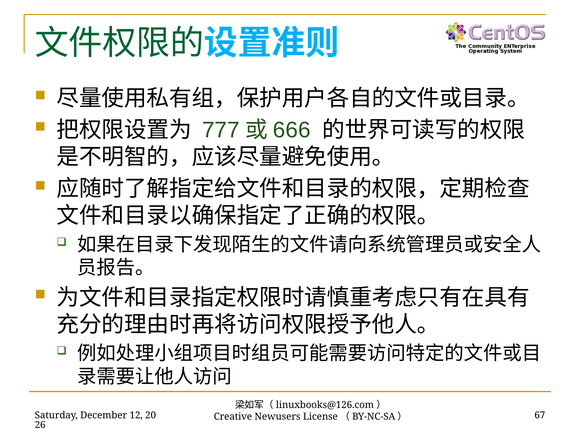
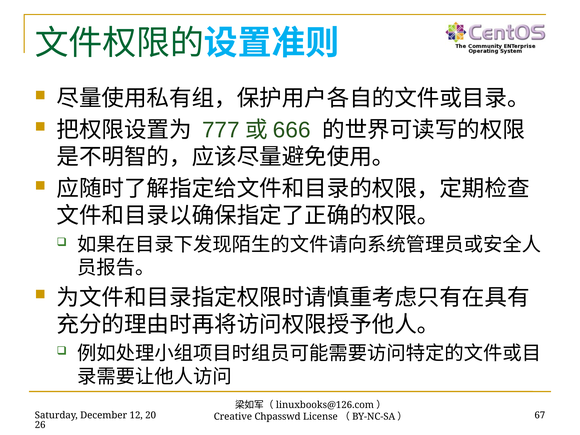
Newusers: Newusers -> Chpasswd
